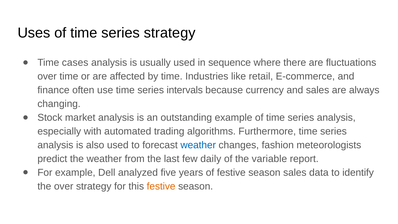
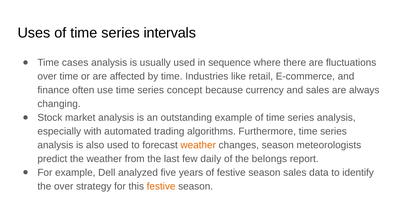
series strategy: strategy -> intervals
intervals: intervals -> concept
weather at (198, 145) colour: blue -> orange
changes fashion: fashion -> season
variable: variable -> belongs
